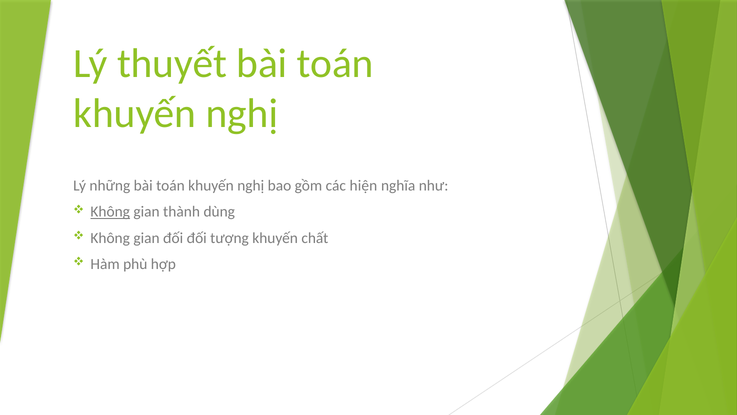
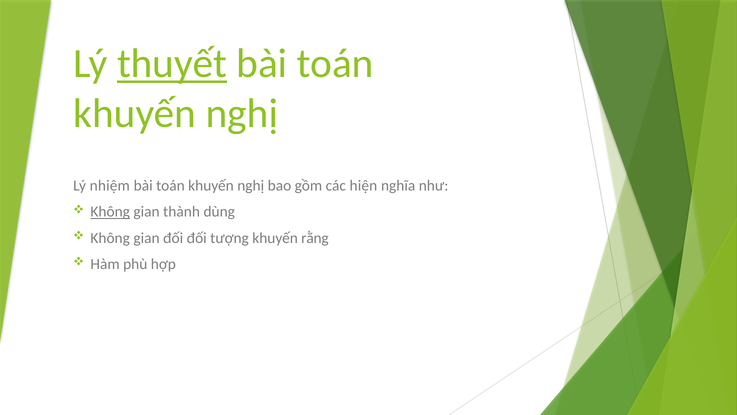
thuyết underline: none -> present
những: những -> nhiệm
chất: chất -> rằng
